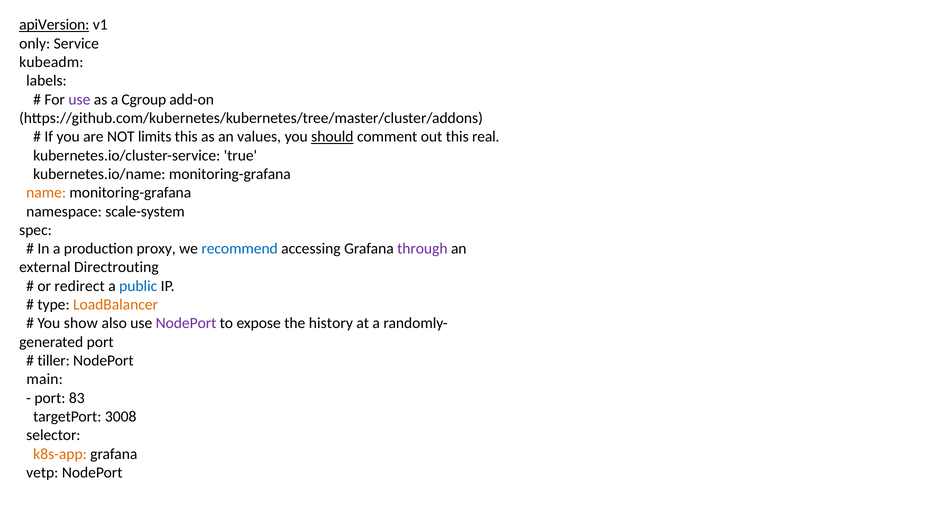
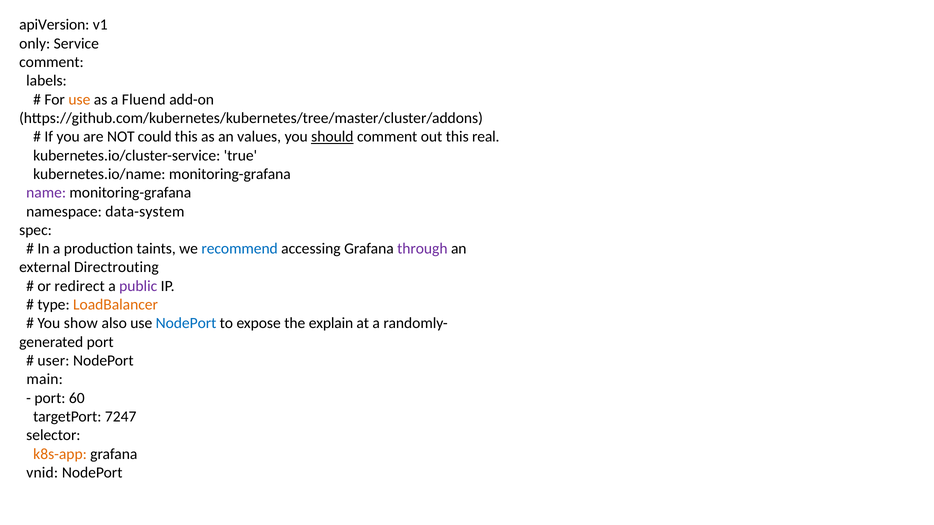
apiVersion underline: present -> none
kubeadm at (51, 62): kubeadm -> comment
use at (79, 99) colour: purple -> orange
Cgroup: Cgroup -> Fluend
limits: limits -> could
name colour: orange -> purple
scale-system: scale-system -> data-system
proxy: proxy -> taints
public colour: blue -> purple
NodePort at (186, 324) colour: purple -> blue
history: history -> explain
tiller: tiller -> user
83: 83 -> 60
3008: 3008 -> 7247
vetp: vetp -> vnid
